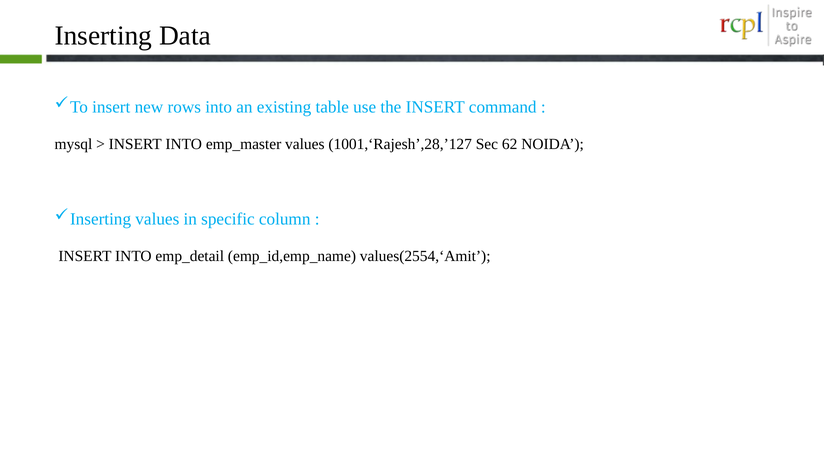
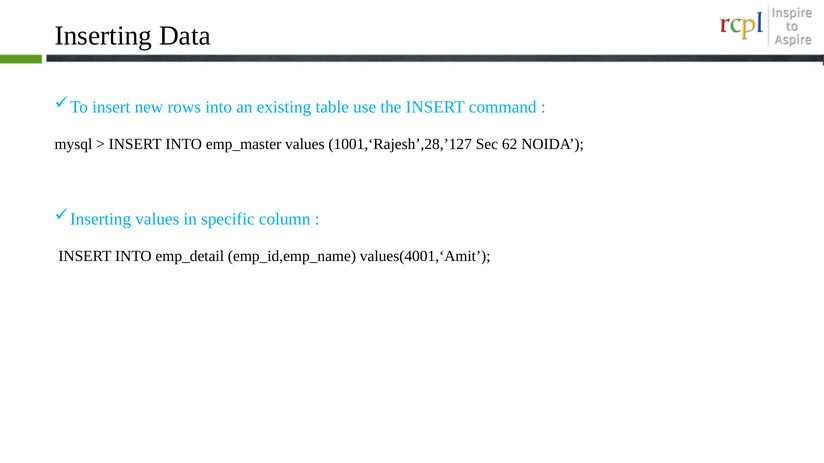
values(2554,‘Amit: values(2554,‘Amit -> values(4001,‘Amit
